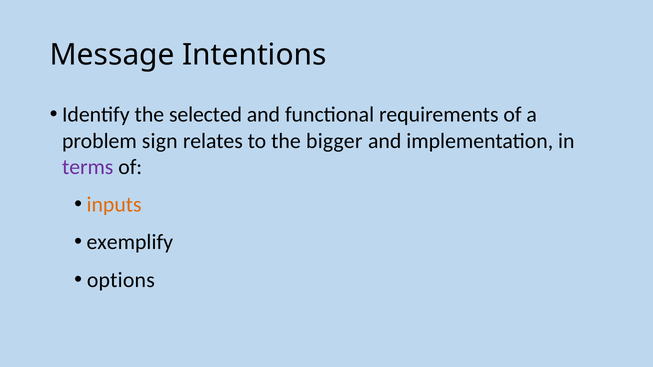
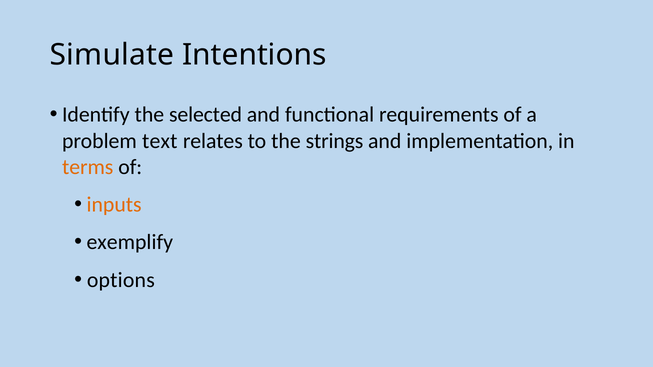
Message: Message -> Simulate
sign: sign -> text
bigger: bigger -> strings
terms colour: purple -> orange
